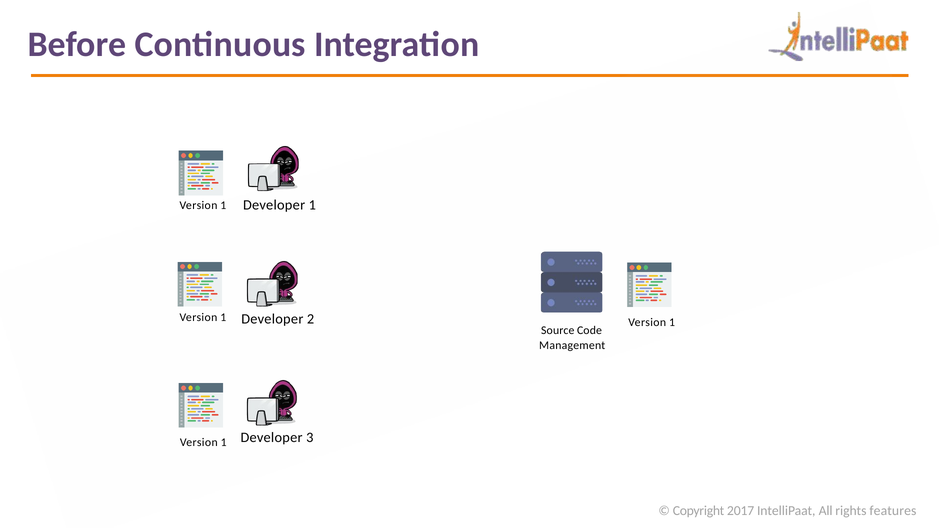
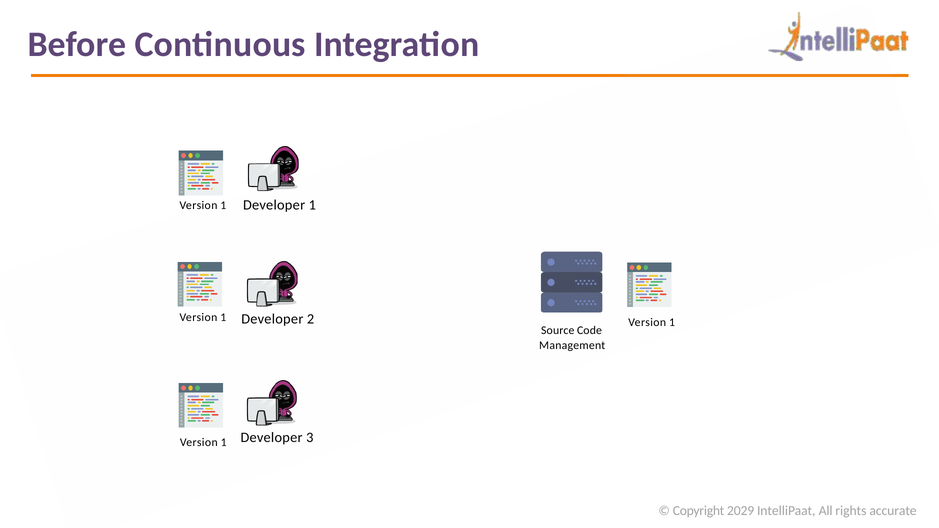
2017: 2017 -> 2029
features: features -> accurate
